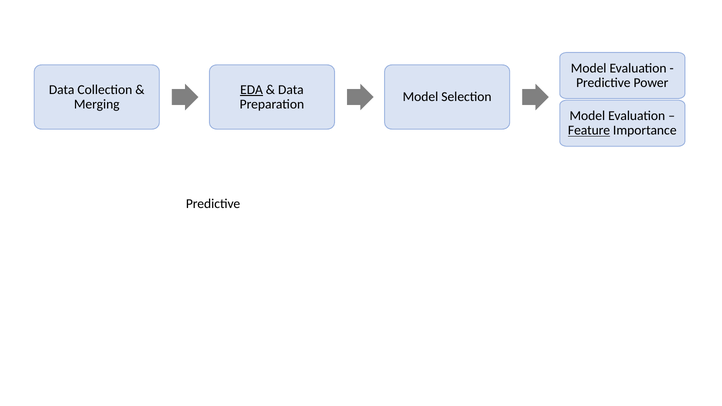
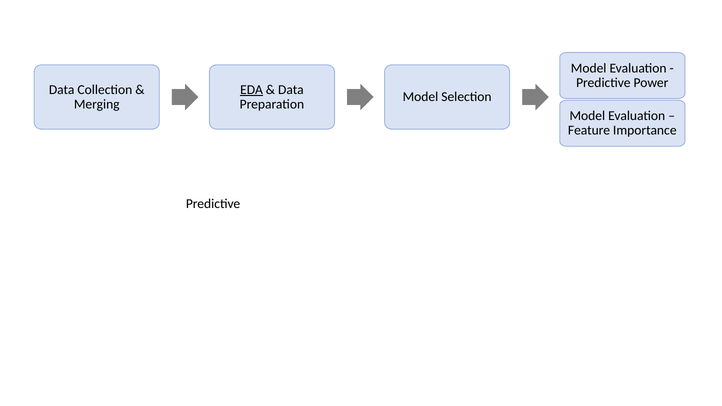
Feature underline: present -> none
